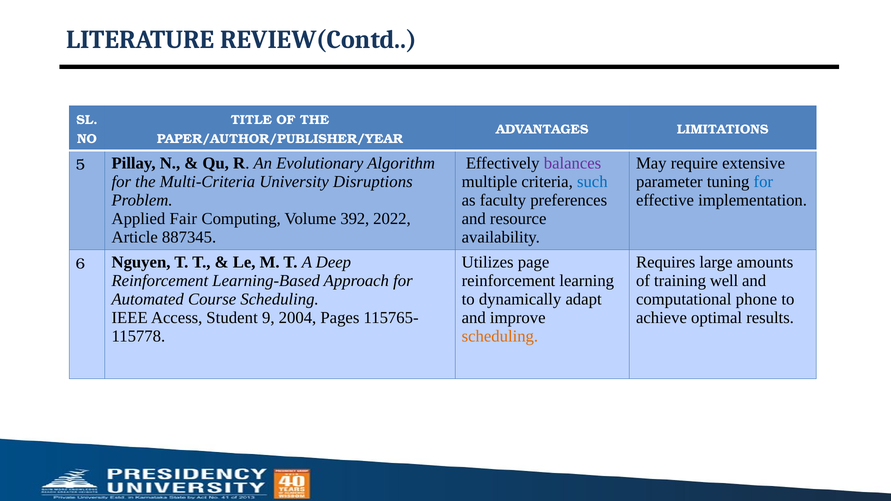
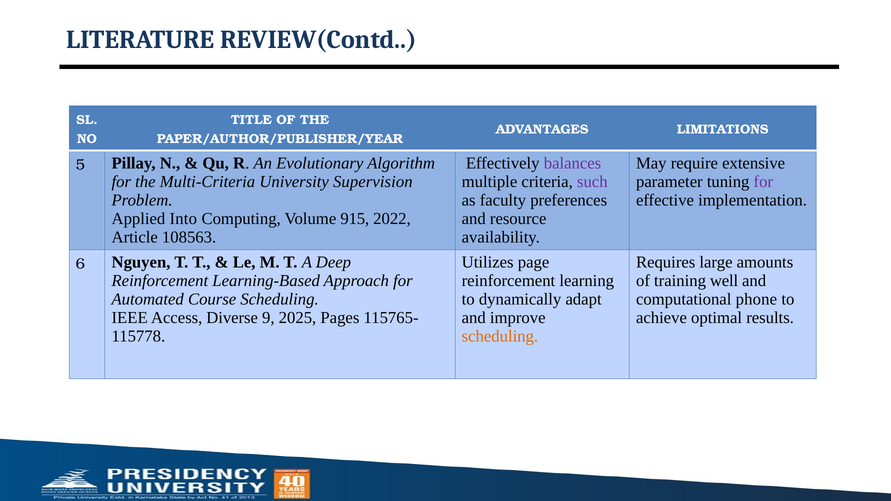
Disruptions: Disruptions -> Supervision
such colour: blue -> purple
for at (763, 182) colour: blue -> purple
Fair: Fair -> Into
392: 392 -> 915
887345: 887345 -> 108563
Student: Student -> Diverse
2004: 2004 -> 2025
